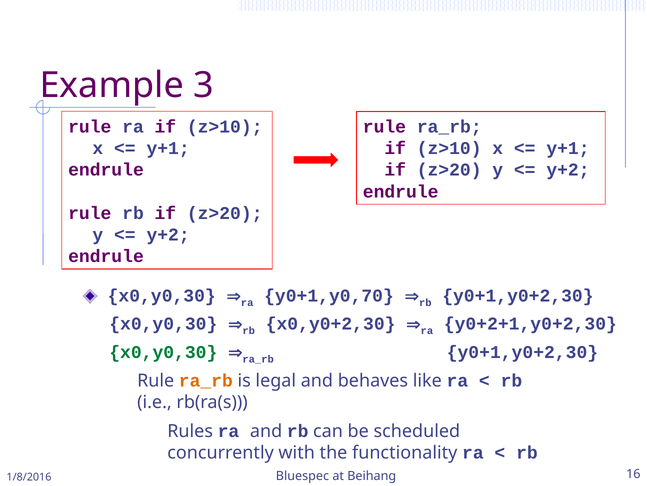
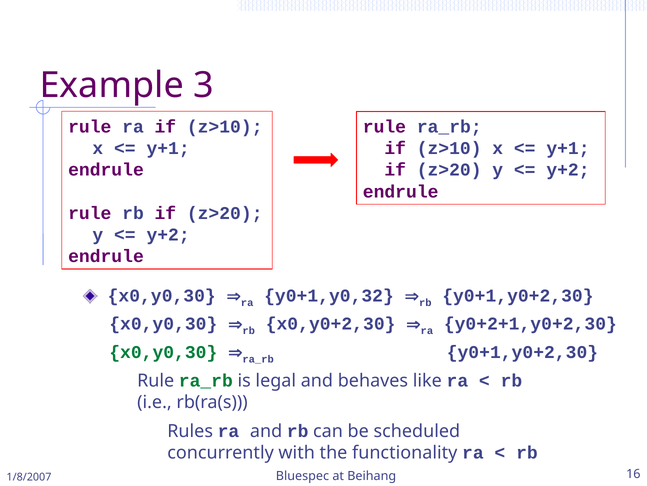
y0+1,y0,70: y0+1,y0,70 -> y0+1,y0,32
ra_rb at (206, 380) colour: orange -> green
1/8/2016: 1/8/2016 -> 1/8/2007
